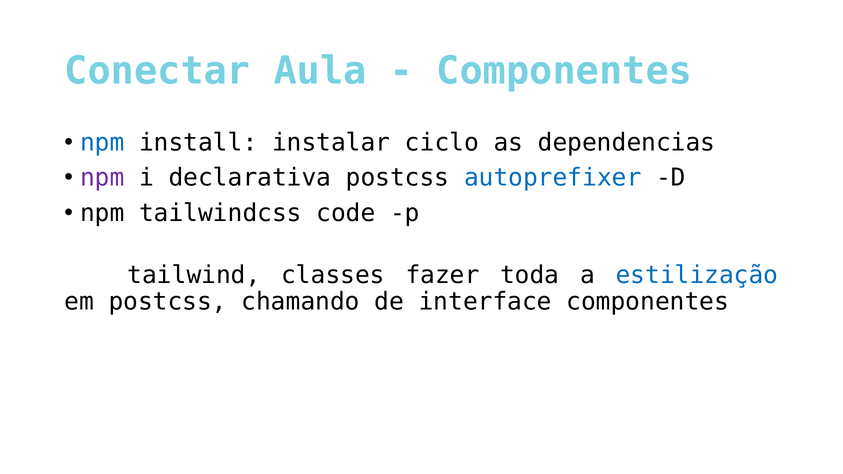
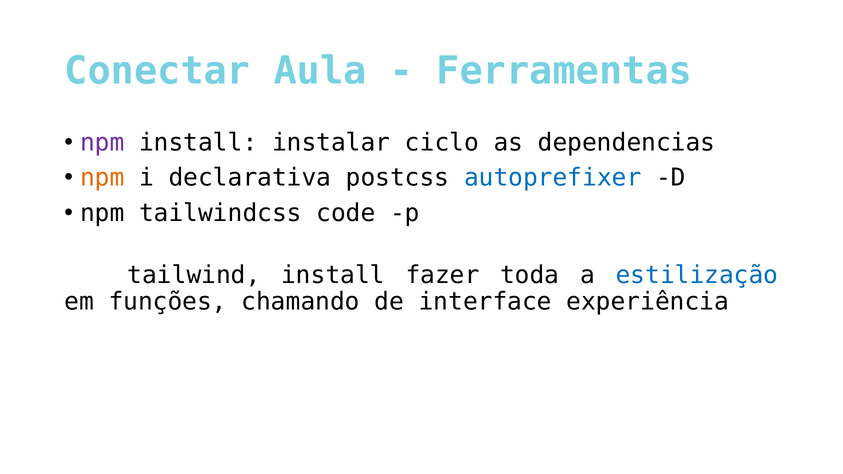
Componentes at (564, 71): Componentes -> Ferramentas
npm at (102, 143) colour: blue -> purple
npm at (102, 178) colour: purple -> orange
tailwind classes: classes -> install
em postcss: postcss -> funções
interface componentes: componentes -> experiência
